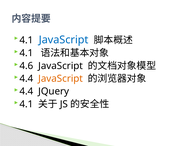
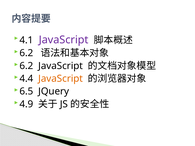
JavaScript at (64, 40) colour: blue -> purple
4.1 at (26, 53): 4.1 -> 6.2
4.6 at (26, 66): 4.6 -> 6.2
4.4 at (26, 92): 4.4 -> 6.5
4.1 at (26, 104): 4.1 -> 4.9
